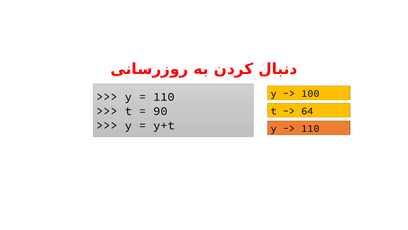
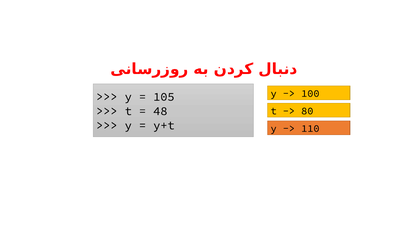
110 at (164, 97): 110 -> 105
90: 90 -> 48
64: 64 -> 80
